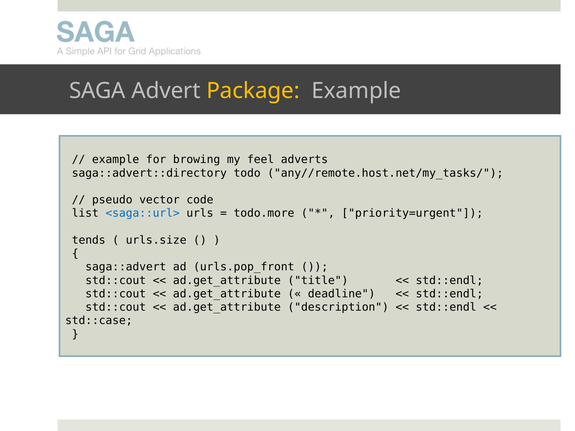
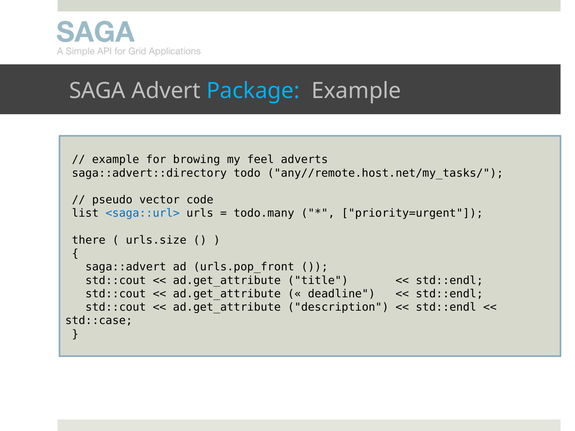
Package colour: yellow -> light blue
todo.more: todo.more -> todo.many
tends: tends -> there
